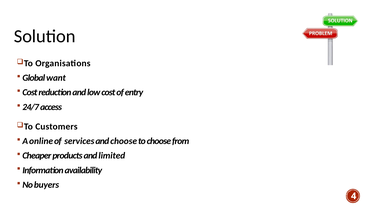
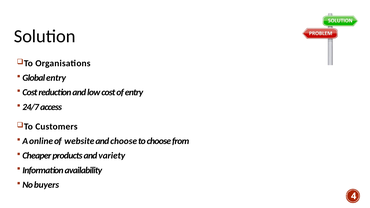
want at (56, 78): want -> entry
services: services -> website
limited: limited -> variety
